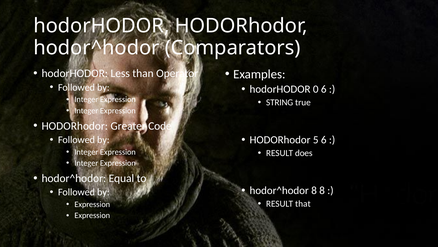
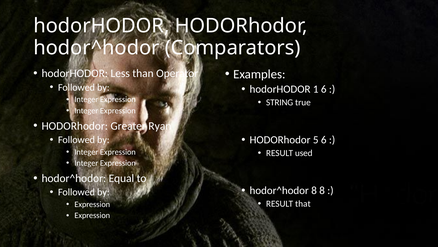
0: 0 -> 1
Code: Code -> Ryan
does: does -> used
